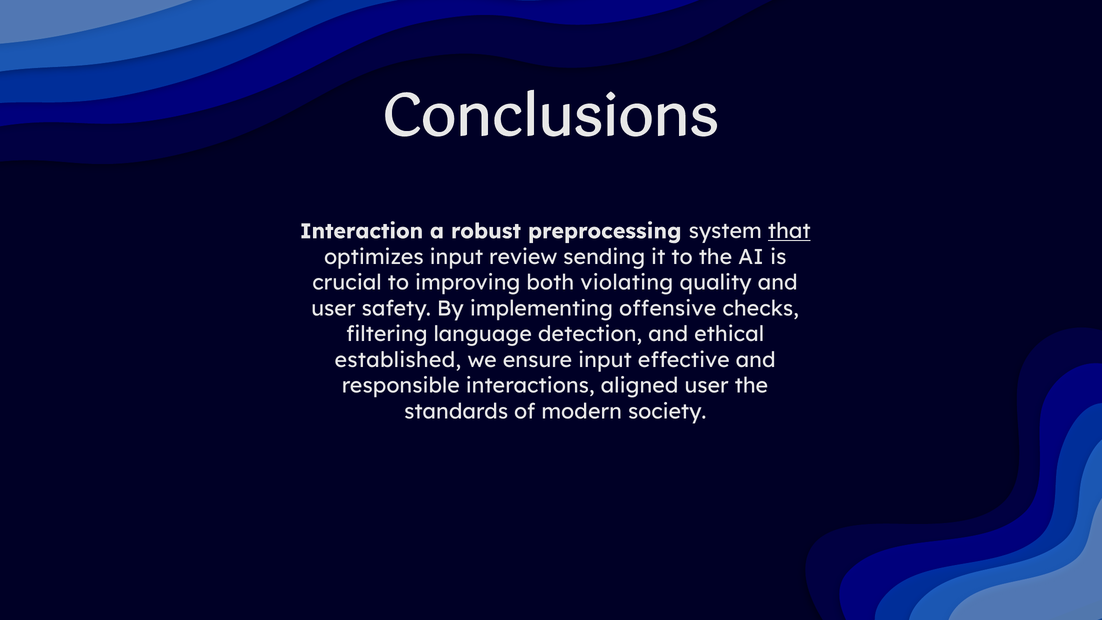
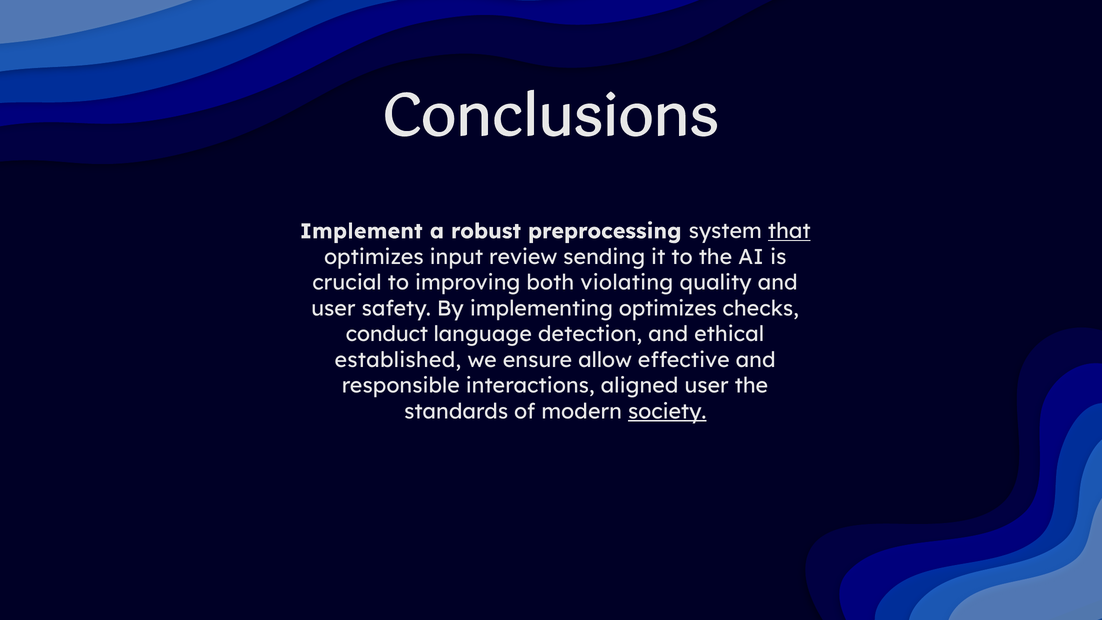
Interaction: Interaction -> Implement
implementing offensive: offensive -> optimizes
filtering: filtering -> conduct
ensure input: input -> allow
society underline: none -> present
